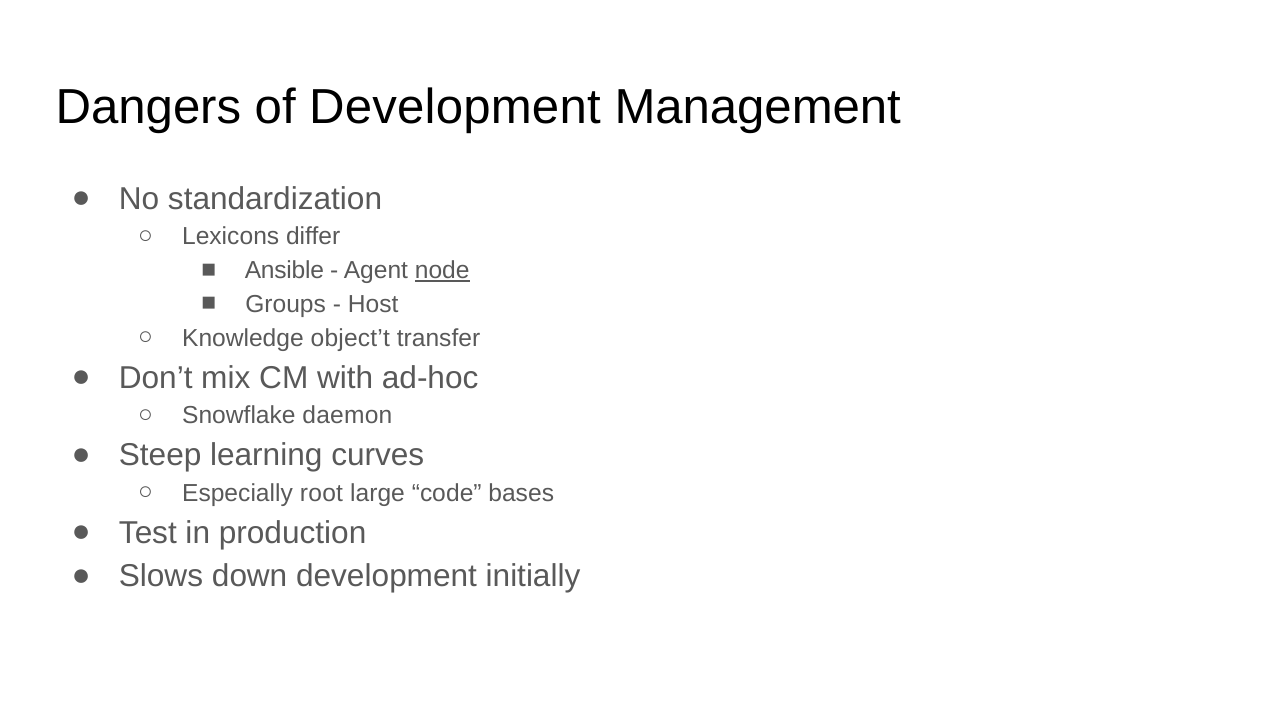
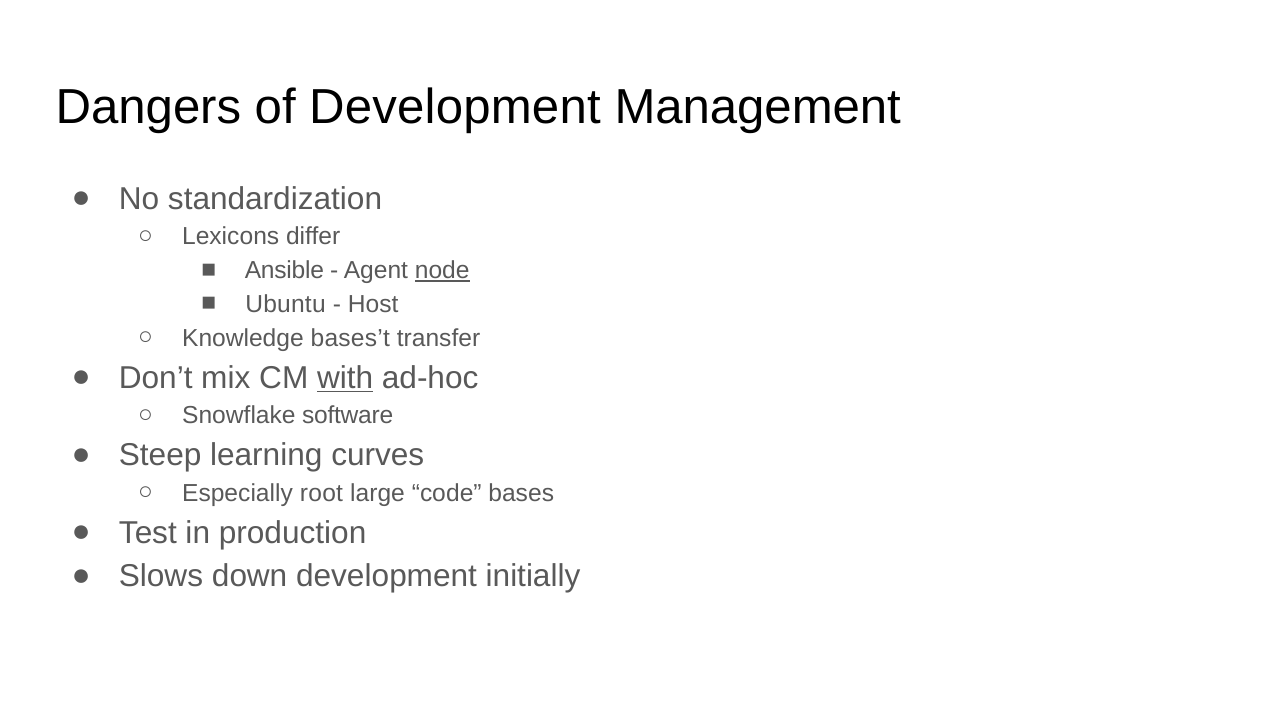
Groups: Groups -> Ubuntu
object’t: object’t -> bases’t
with underline: none -> present
daemon: daemon -> software
